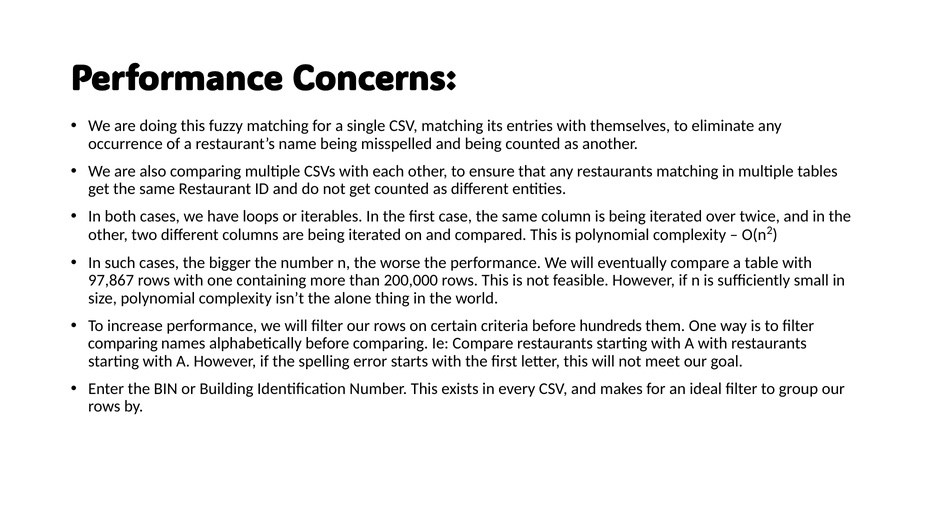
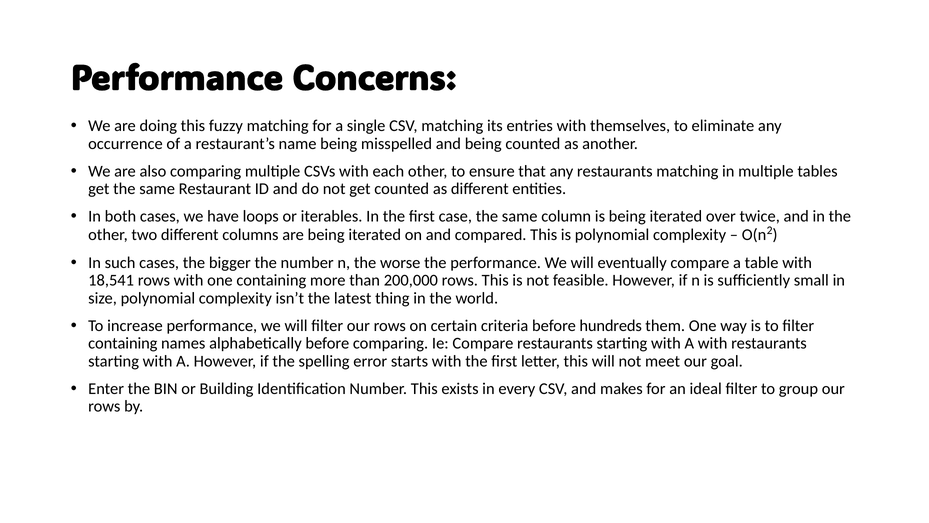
97,867: 97,867 -> 18,541
alone: alone -> latest
comparing at (123, 343): comparing -> containing
